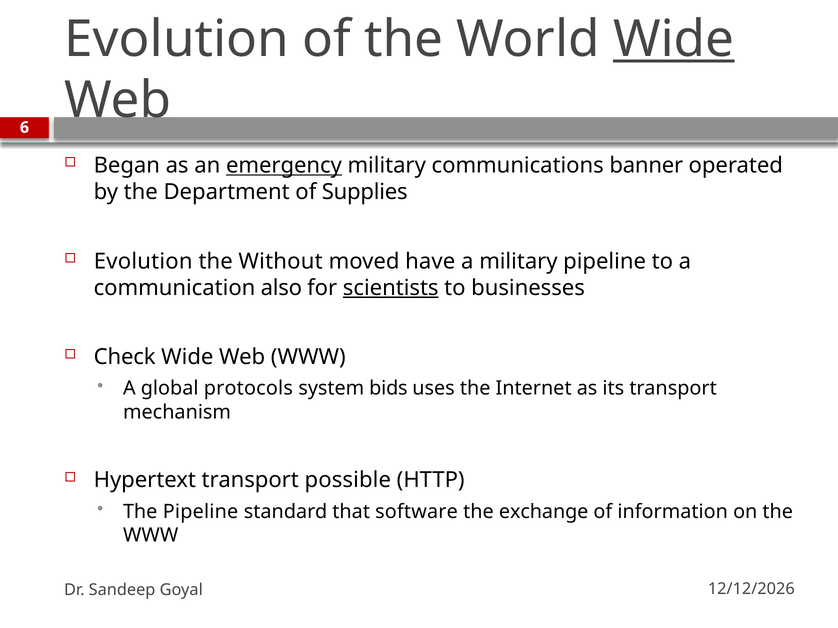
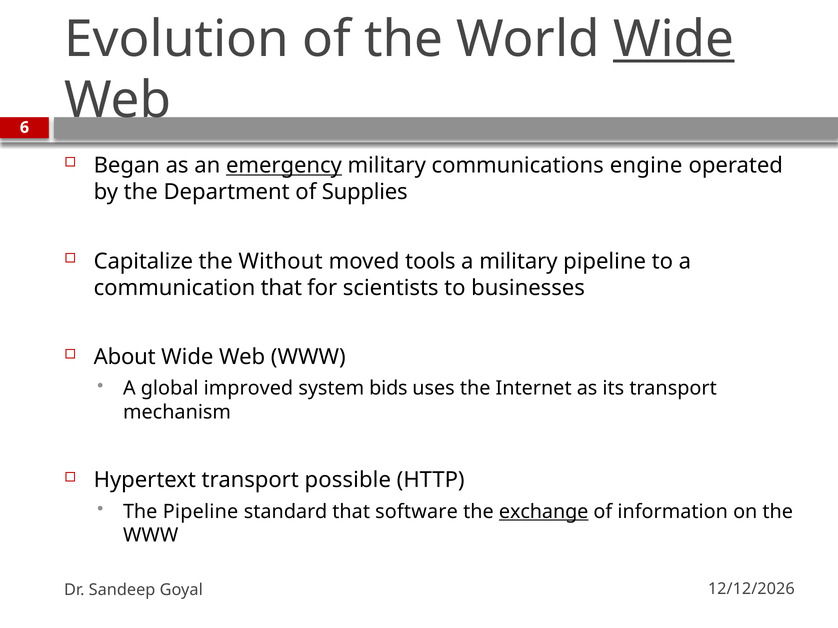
banner: banner -> engine
Evolution at (143, 261): Evolution -> Capitalize
have: have -> tools
communication also: also -> that
scientists underline: present -> none
Check: Check -> About
protocols: protocols -> improved
exchange underline: none -> present
